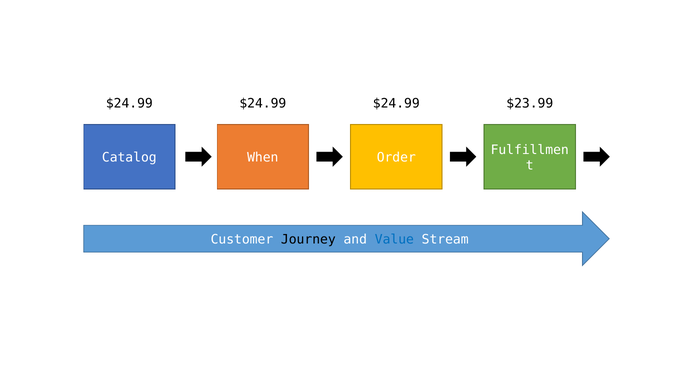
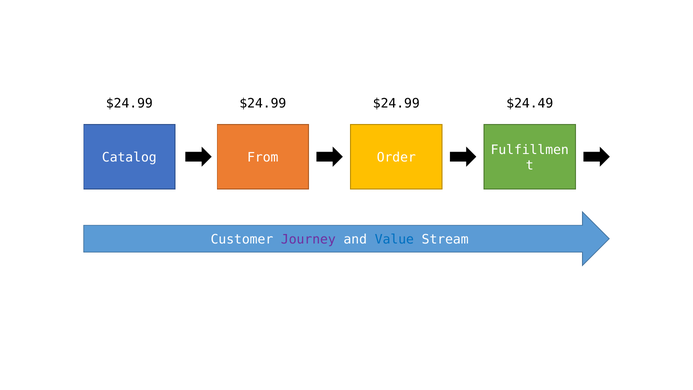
$23.99: $23.99 -> $24.49
When: When -> From
Journey colour: black -> purple
